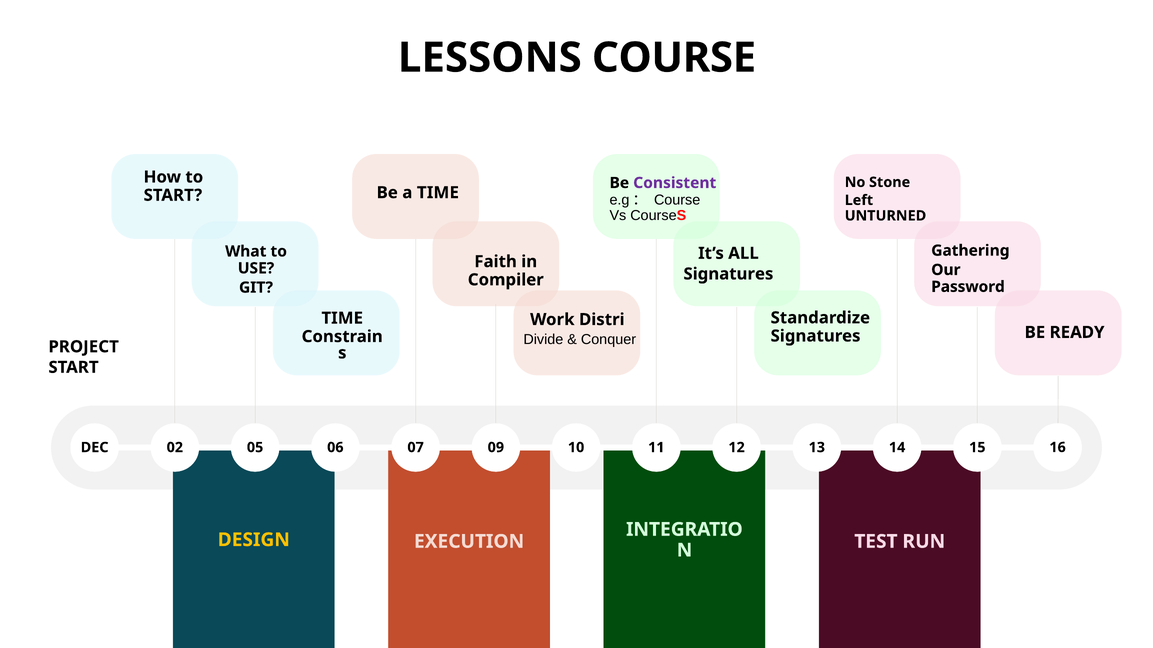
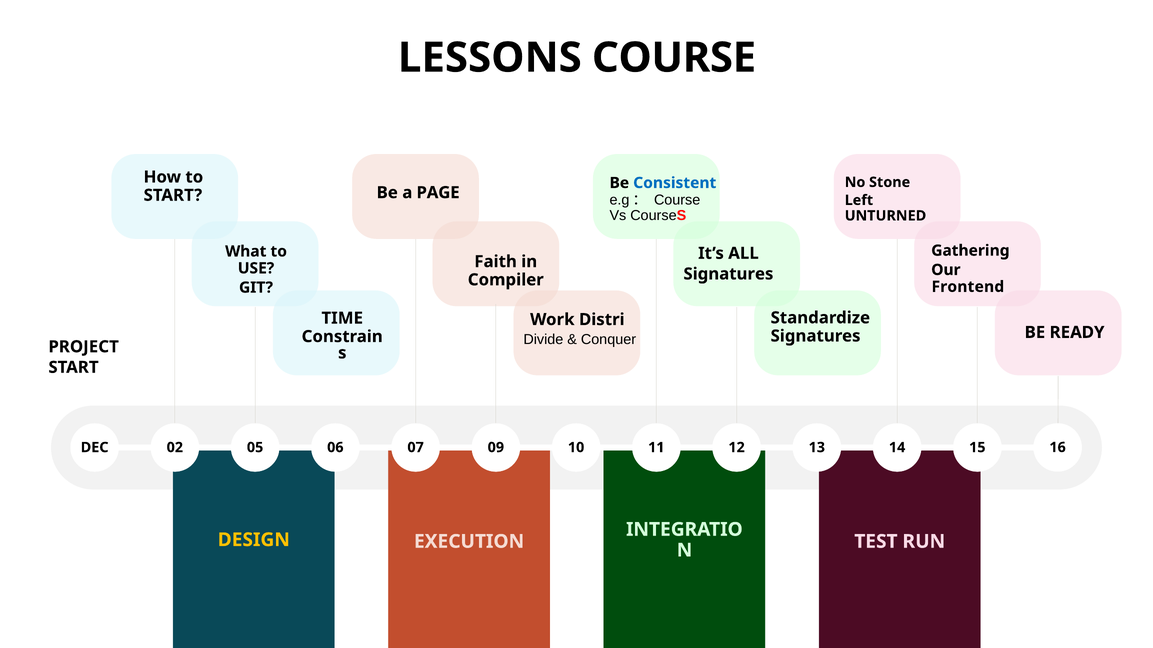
Consistent colour: purple -> blue
a TIME: TIME -> PAGE
Password: Password -> Frontend
